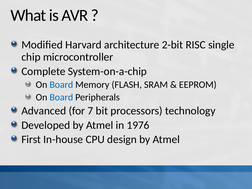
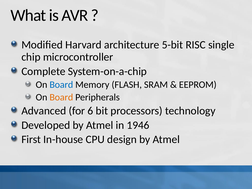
2-bit: 2-bit -> 5-bit
Board at (61, 97) colour: blue -> orange
7: 7 -> 6
1976: 1976 -> 1946
